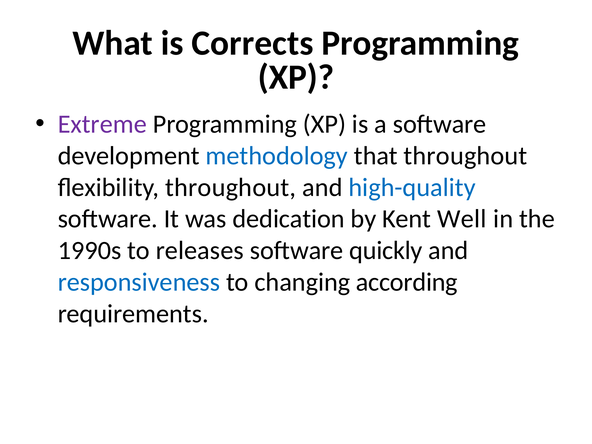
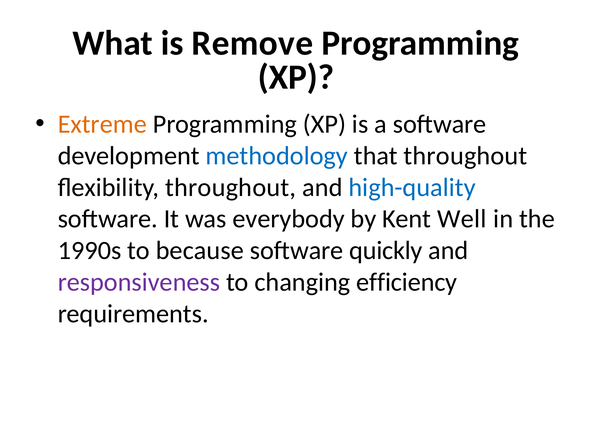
Corrects: Corrects -> Remove
Extreme colour: purple -> orange
dedication: dedication -> everybody
releases: releases -> because
responsiveness colour: blue -> purple
according: according -> efficiency
